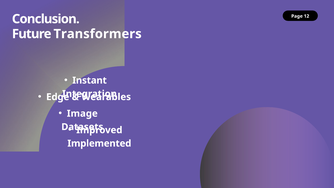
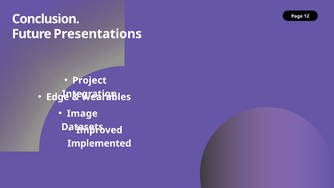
Transformers: Transformers -> Presentations
Instant: Instant -> Project
